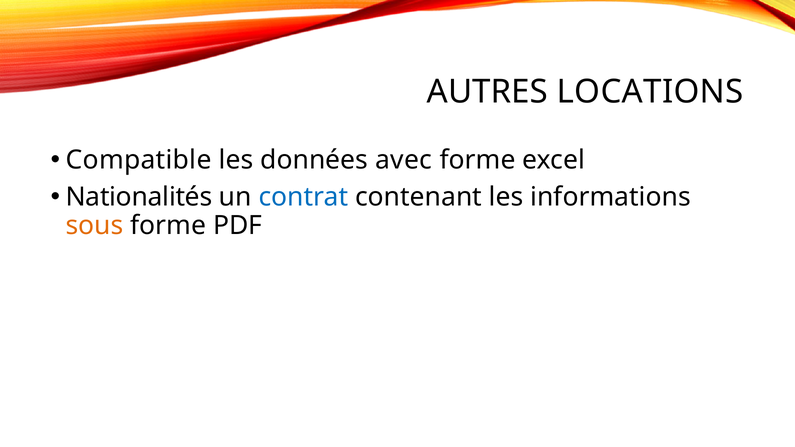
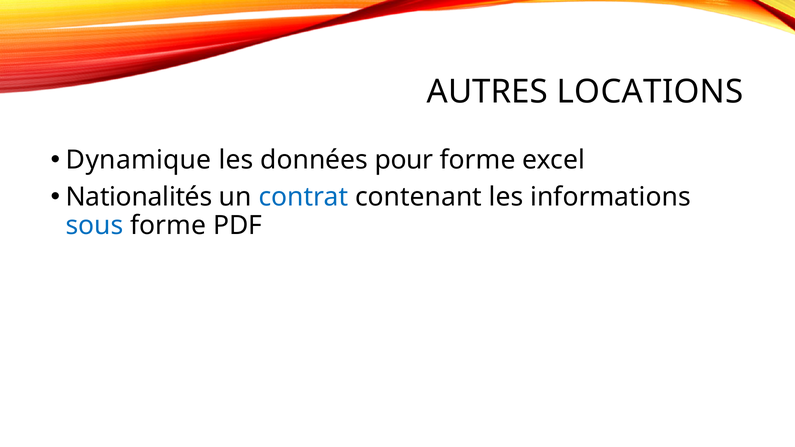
Compatible: Compatible -> Dynamique
avec: avec -> pour
sous colour: orange -> blue
